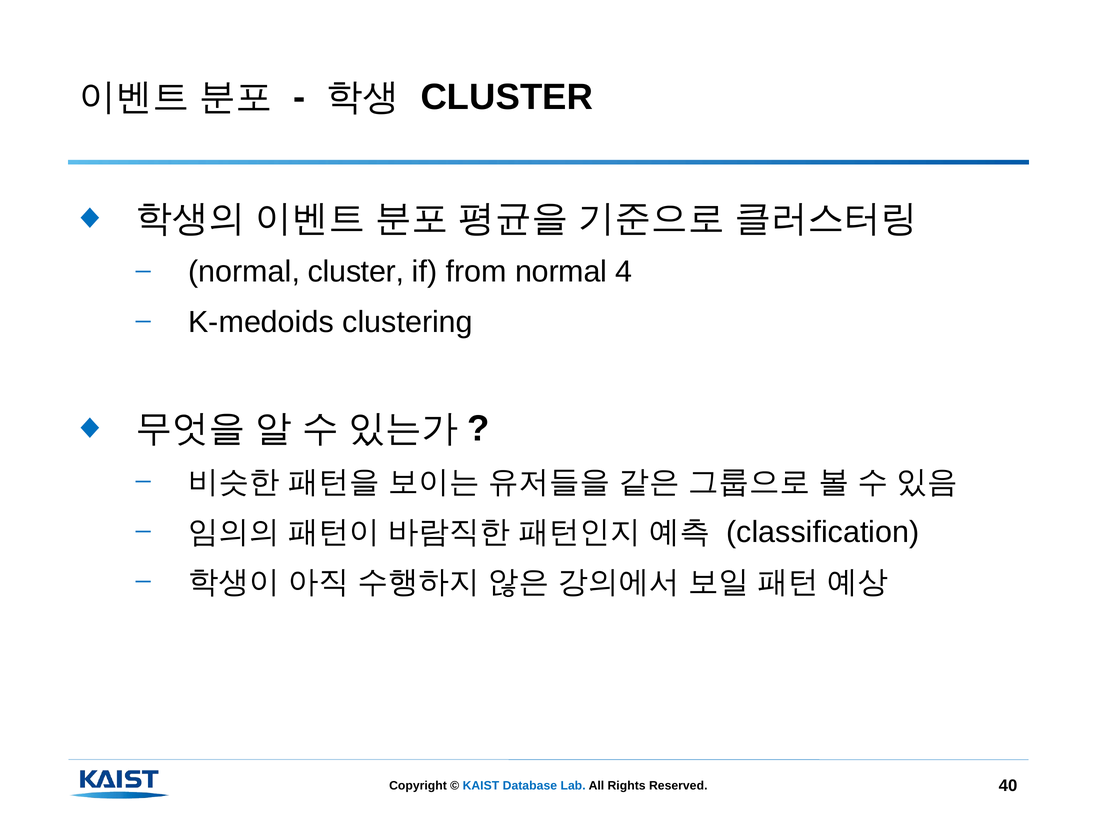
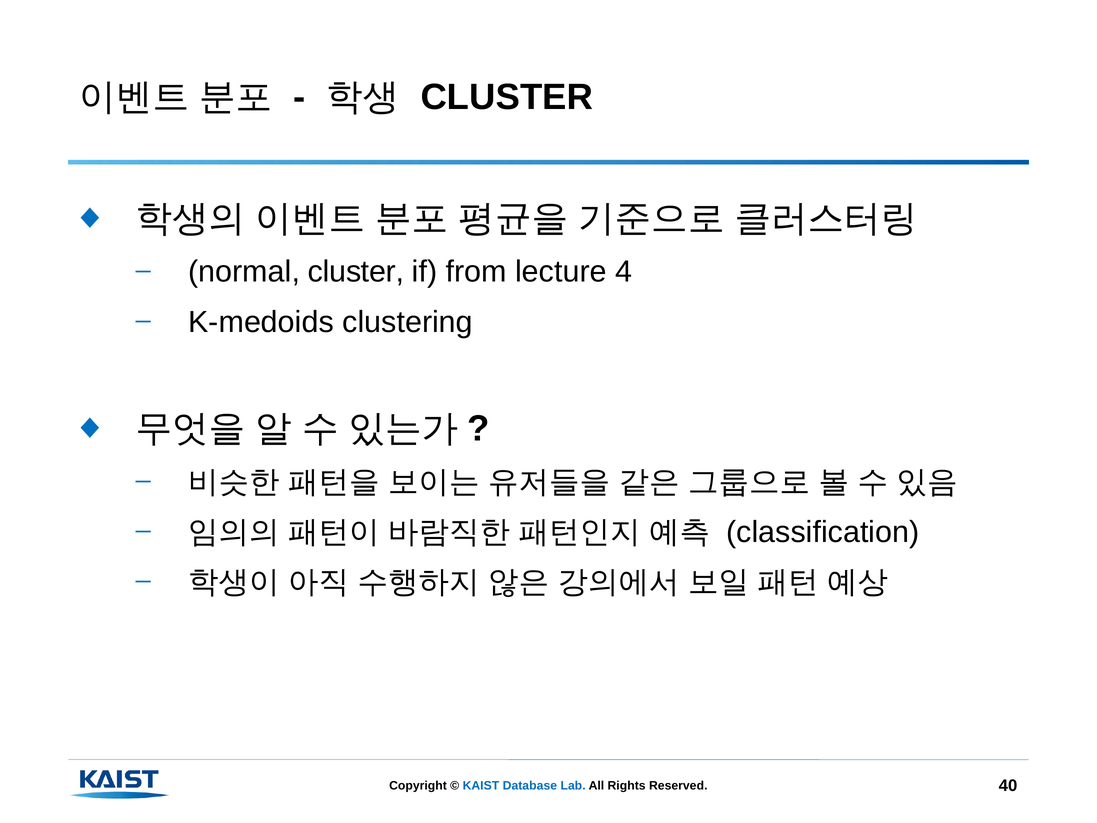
from normal: normal -> lecture
